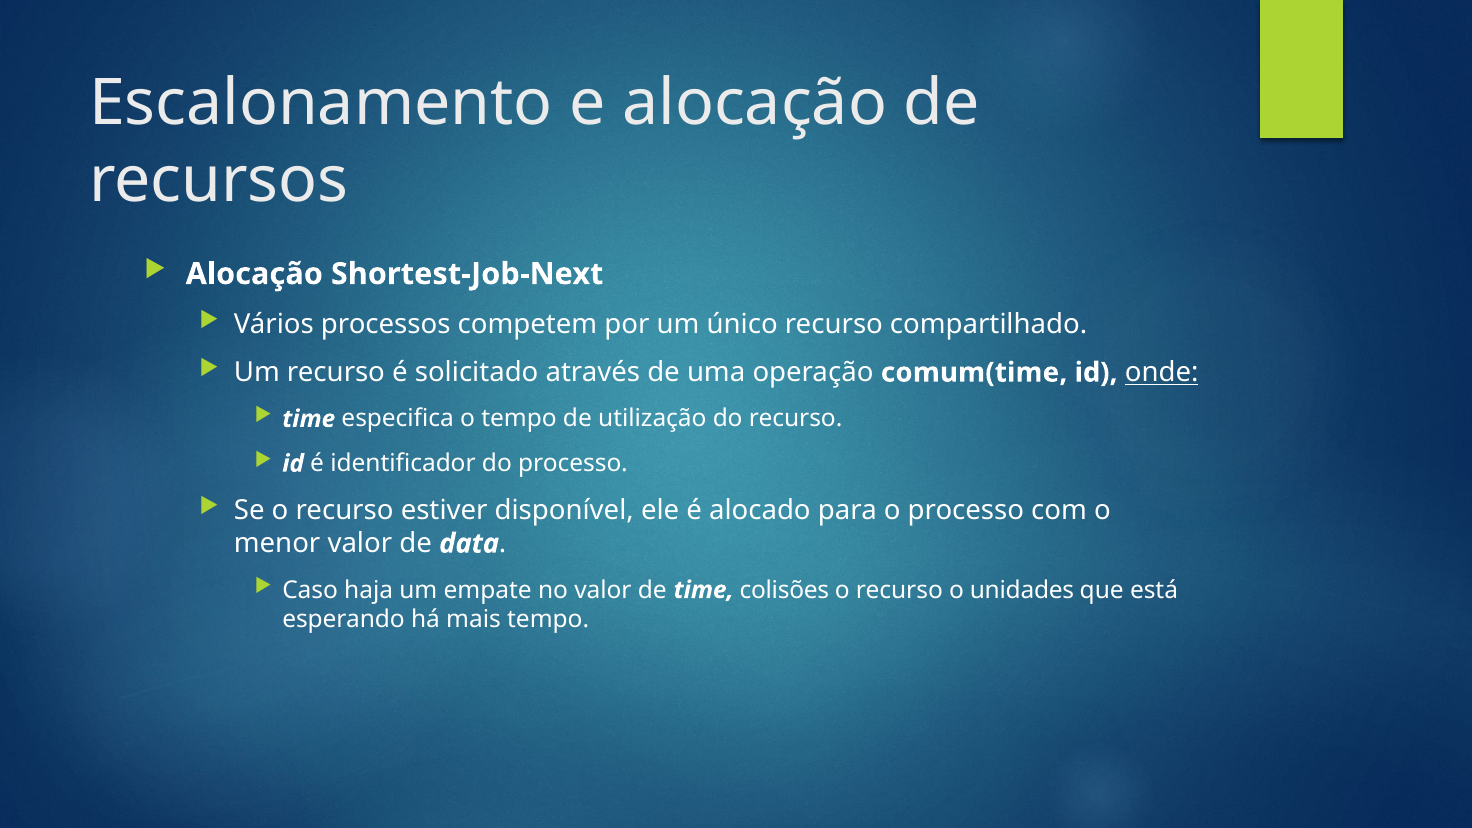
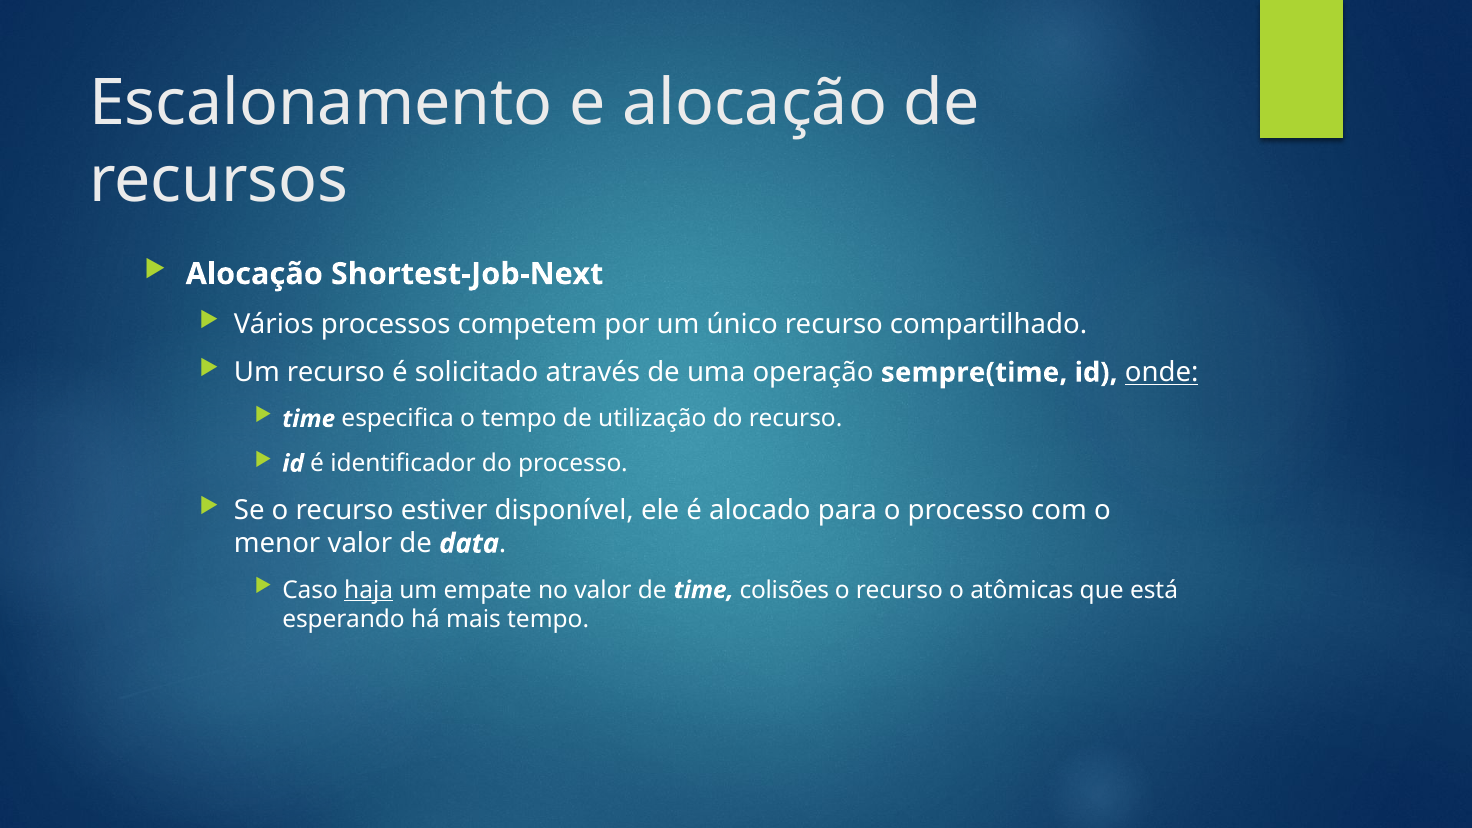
comum(time: comum(time -> sempre(time
haja underline: none -> present
unidades: unidades -> atômicas
